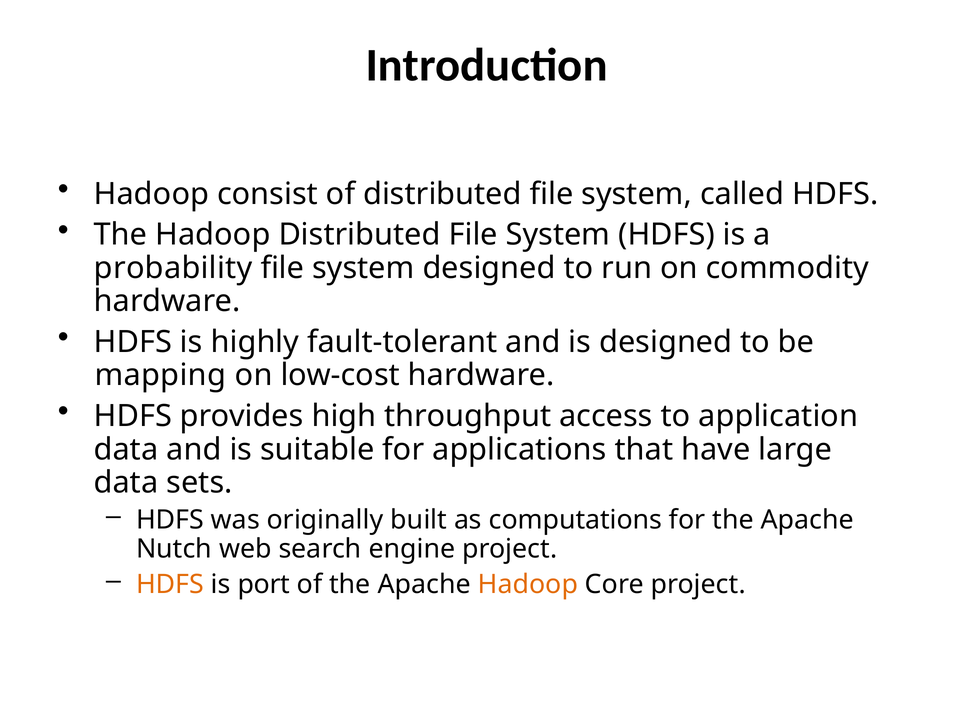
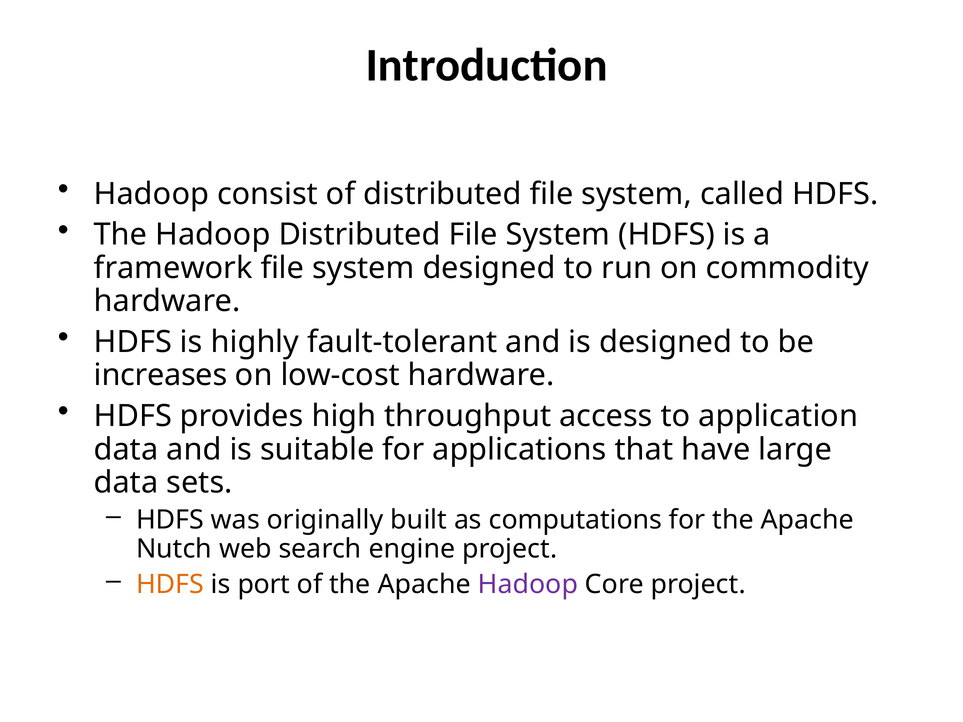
probability: probability -> framework
mapping: mapping -> increases
Hadoop at (528, 585) colour: orange -> purple
